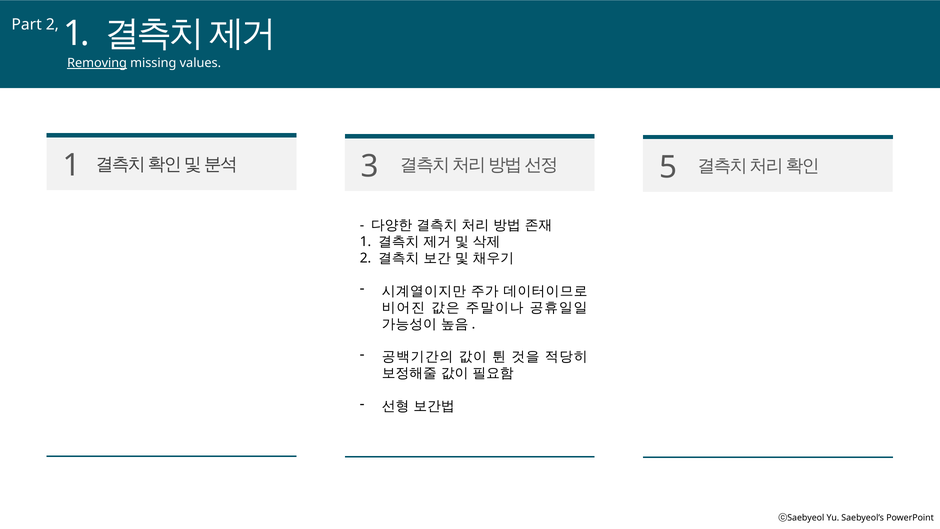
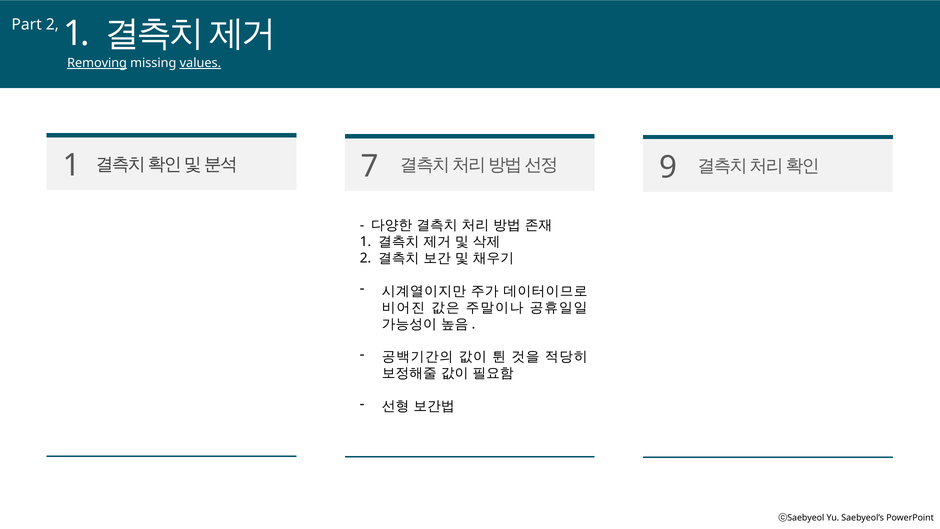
values underline: none -> present
3: 3 -> 7
5: 5 -> 9
